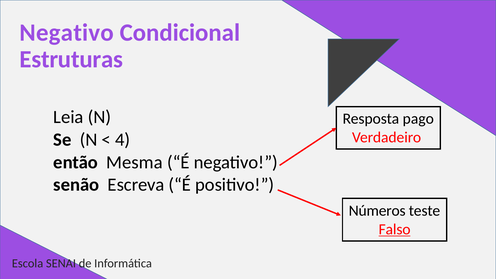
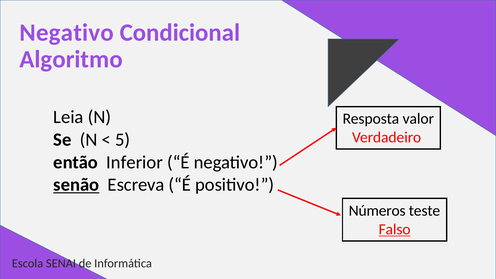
Estruturas: Estruturas -> Algoritmo
pago: pago -> valor
4: 4 -> 5
Mesma: Mesma -> Inferior
senão underline: none -> present
